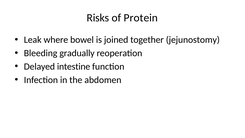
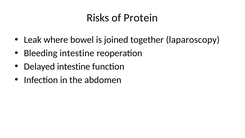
jejunostomy: jejunostomy -> laparoscopy
Bleeding gradually: gradually -> intestine
